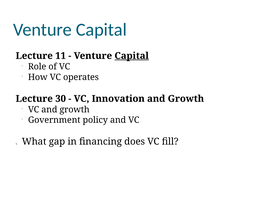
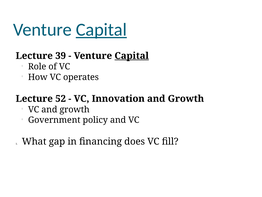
Capital at (101, 30) underline: none -> present
11: 11 -> 39
30: 30 -> 52
